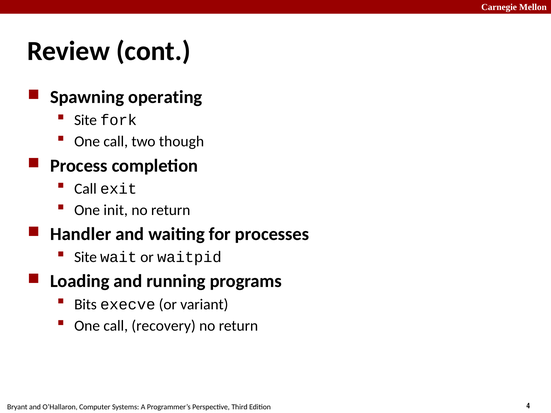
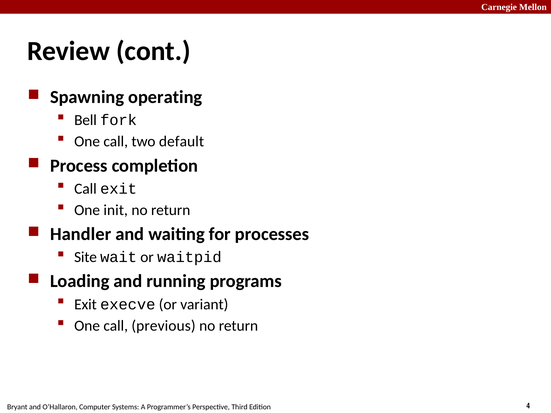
Site at (86, 120): Site -> Bell
though: though -> default
Bits at (85, 304): Bits -> Exit
recovery: recovery -> previous
